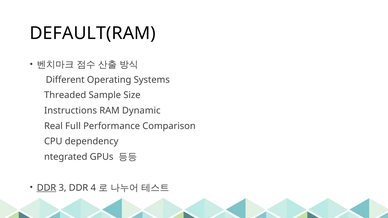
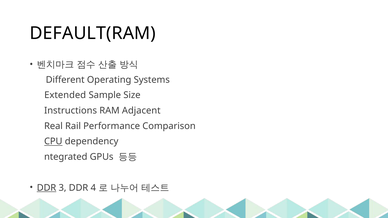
Threaded: Threaded -> Extended
Dynamic: Dynamic -> Adjacent
Full: Full -> Rail
CPU underline: none -> present
